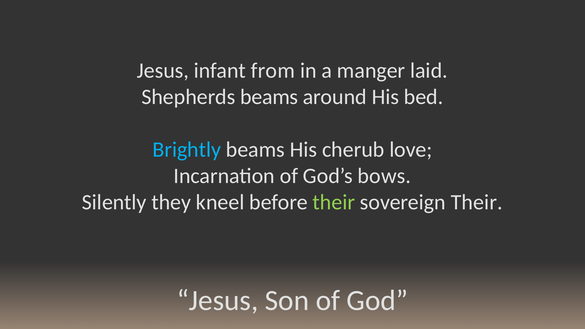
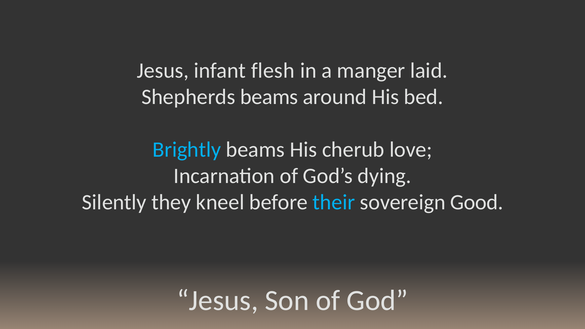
from: from -> flesh
bows: bows -> dying
their at (334, 202) colour: light green -> light blue
sovereign Their: Their -> Good
